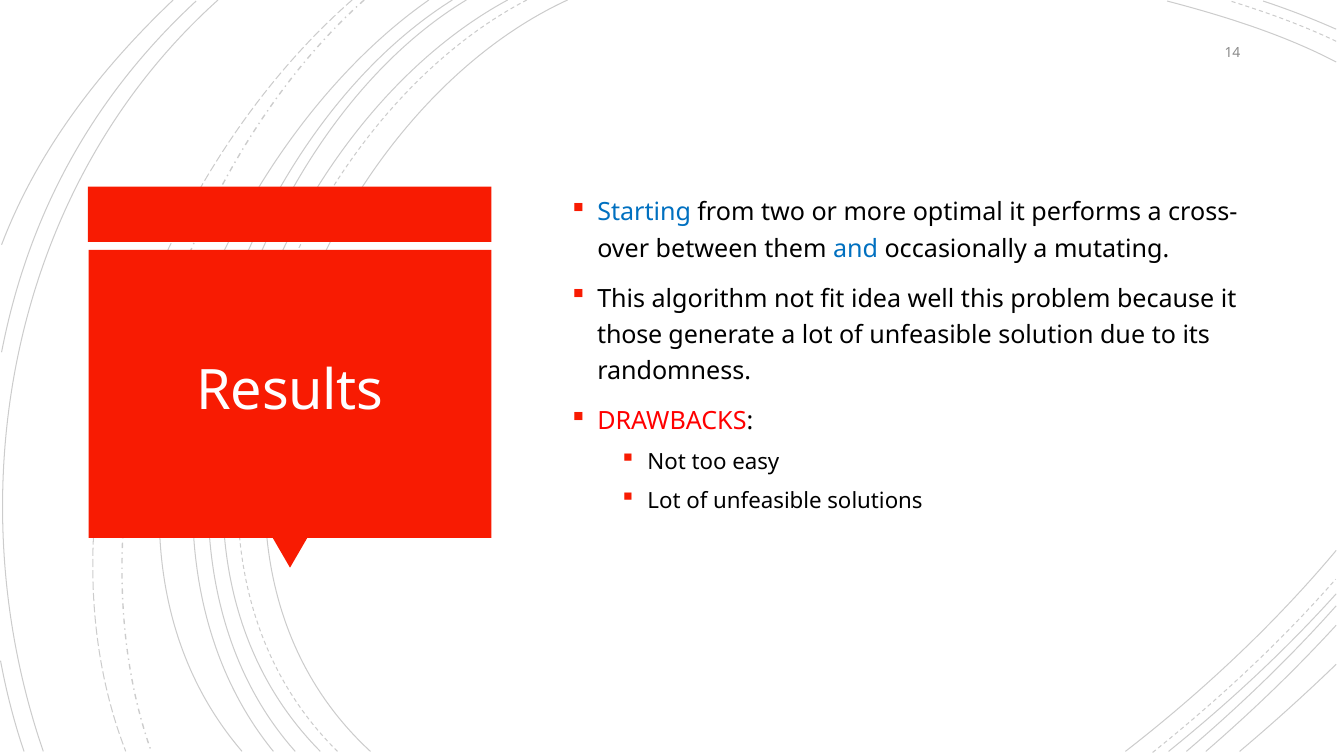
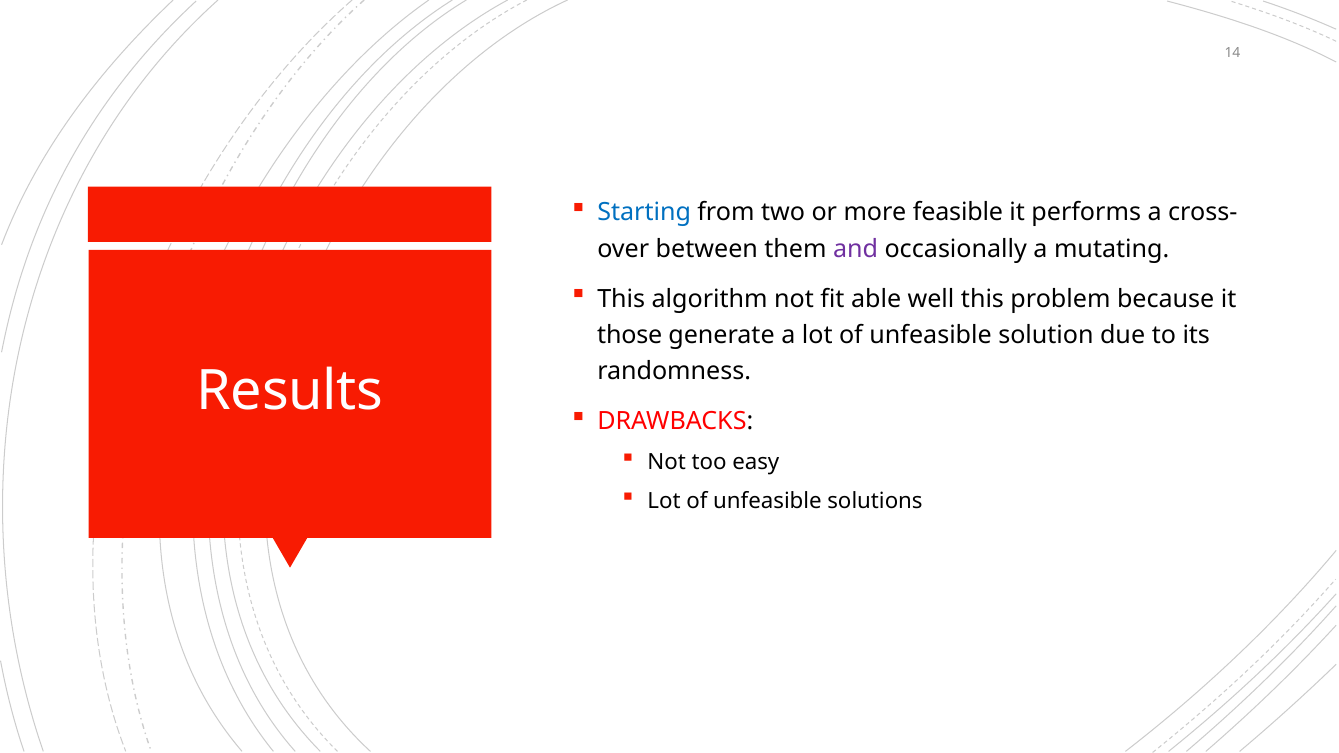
optimal: optimal -> feasible
and colour: blue -> purple
idea: idea -> able
